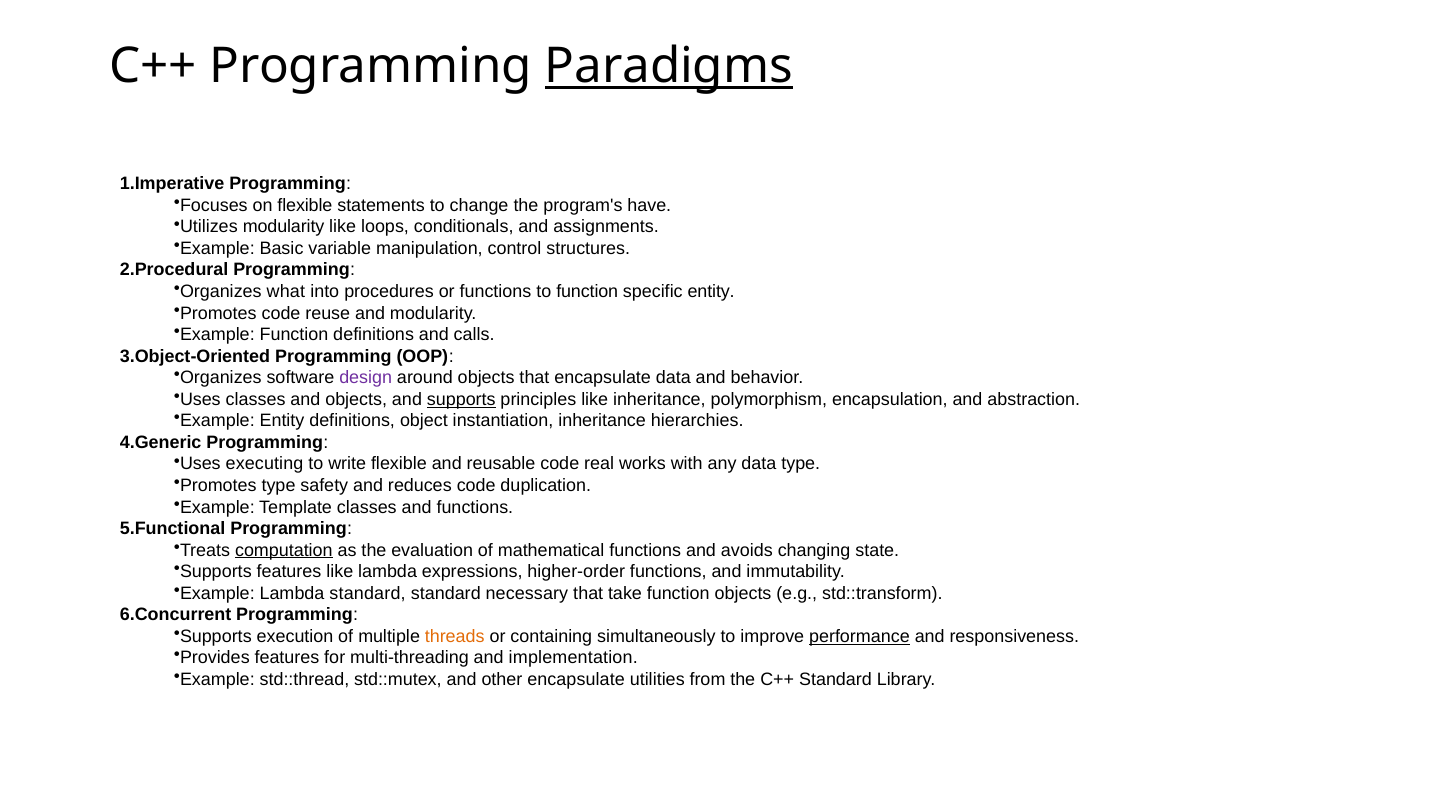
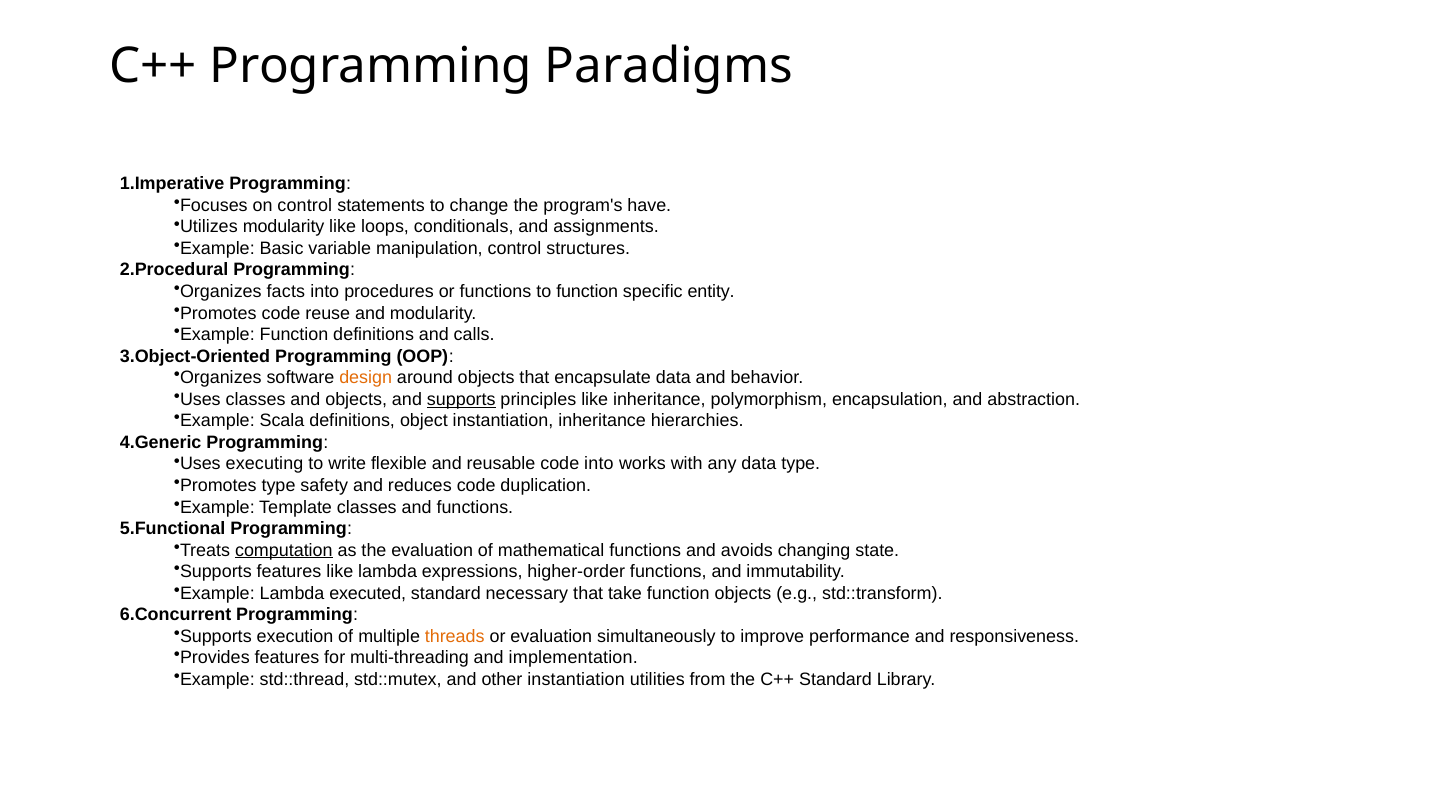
Paradigms underline: present -> none
on flexible: flexible -> control
what: what -> facts
design colour: purple -> orange
Example Entity: Entity -> Scala
code real: real -> into
Lambda standard: standard -> executed
or containing: containing -> evaluation
performance underline: present -> none
other encapsulate: encapsulate -> instantiation
